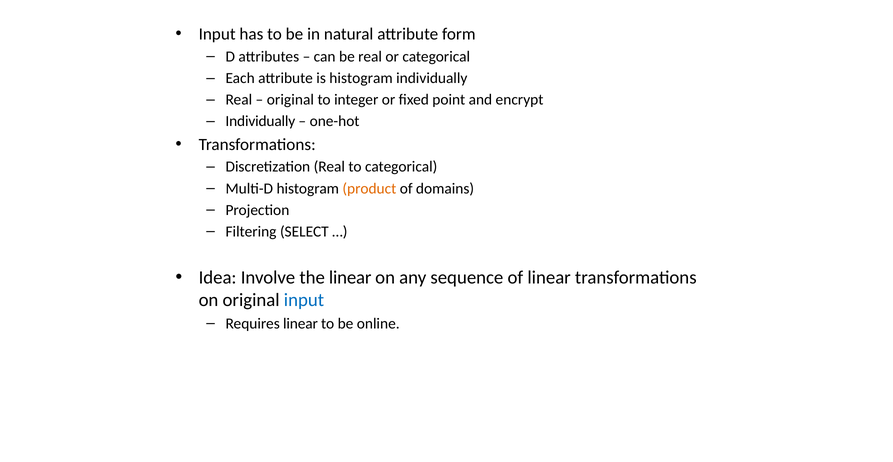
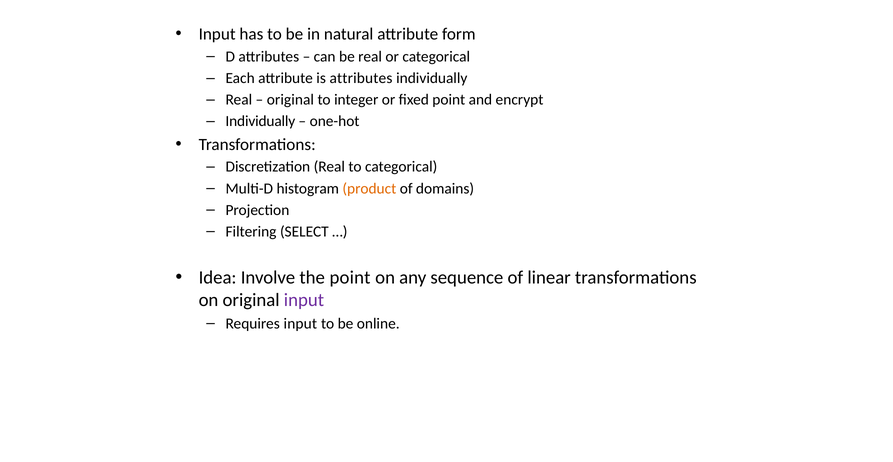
is histogram: histogram -> attributes
the linear: linear -> point
input at (304, 300) colour: blue -> purple
Requires linear: linear -> input
